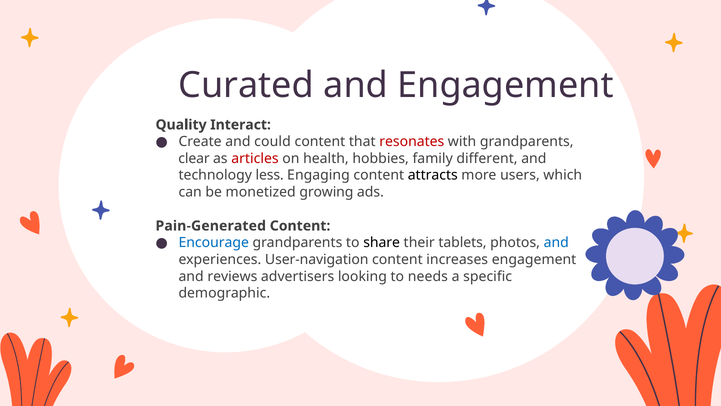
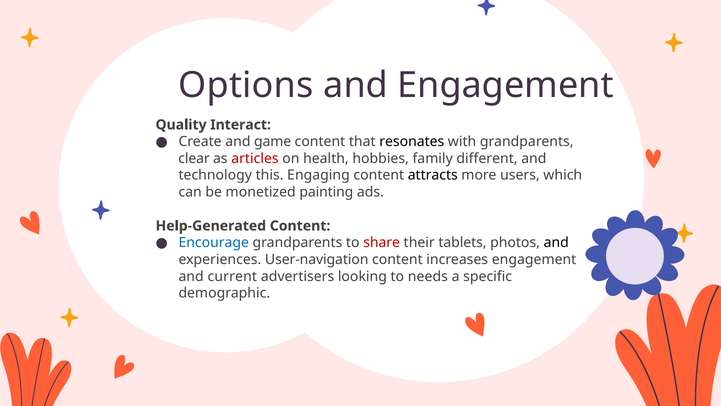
Curated: Curated -> Options
could: could -> game
resonates colour: red -> black
less: less -> this
growing: growing -> painting
Pain-Generated: Pain-Generated -> Help-Generated
share colour: black -> red
and at (556, 242) colour: blue -> black
reviews: reviews -> current
